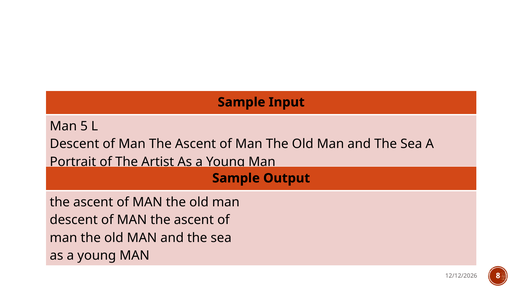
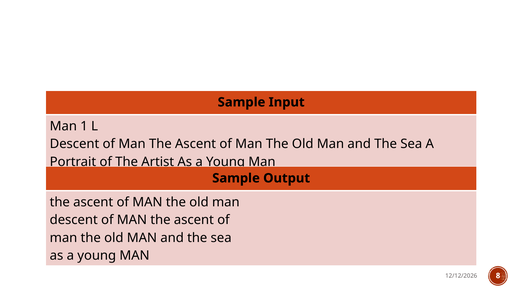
5: 5 -> 1
